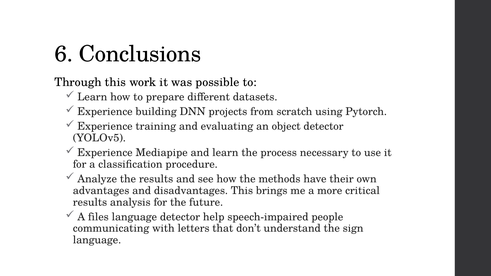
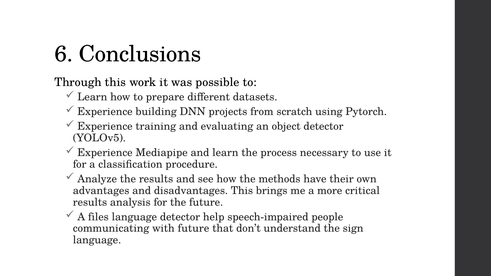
with letters: letters -> future
